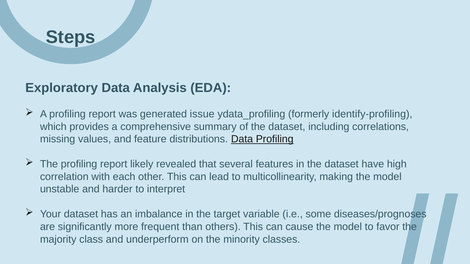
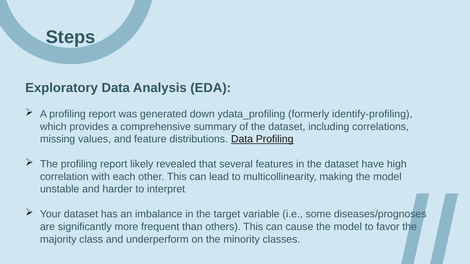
issue: issue -> down
